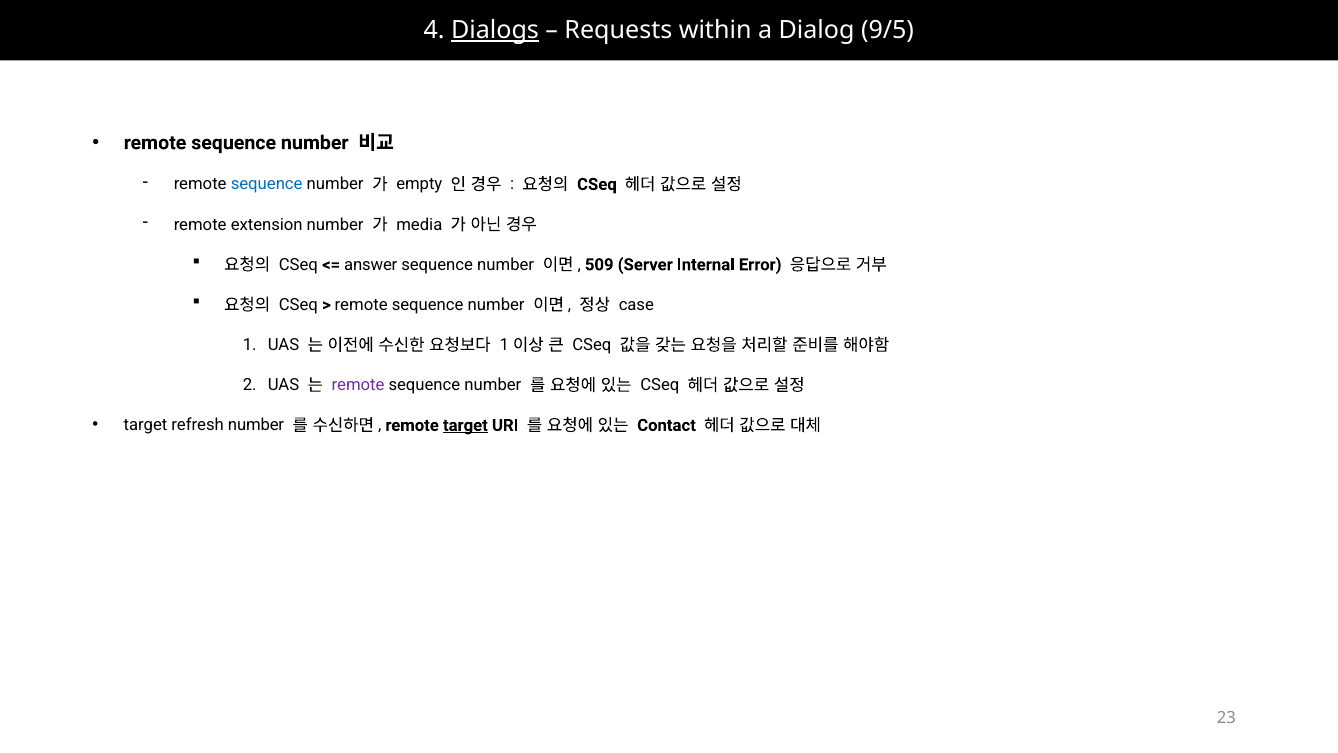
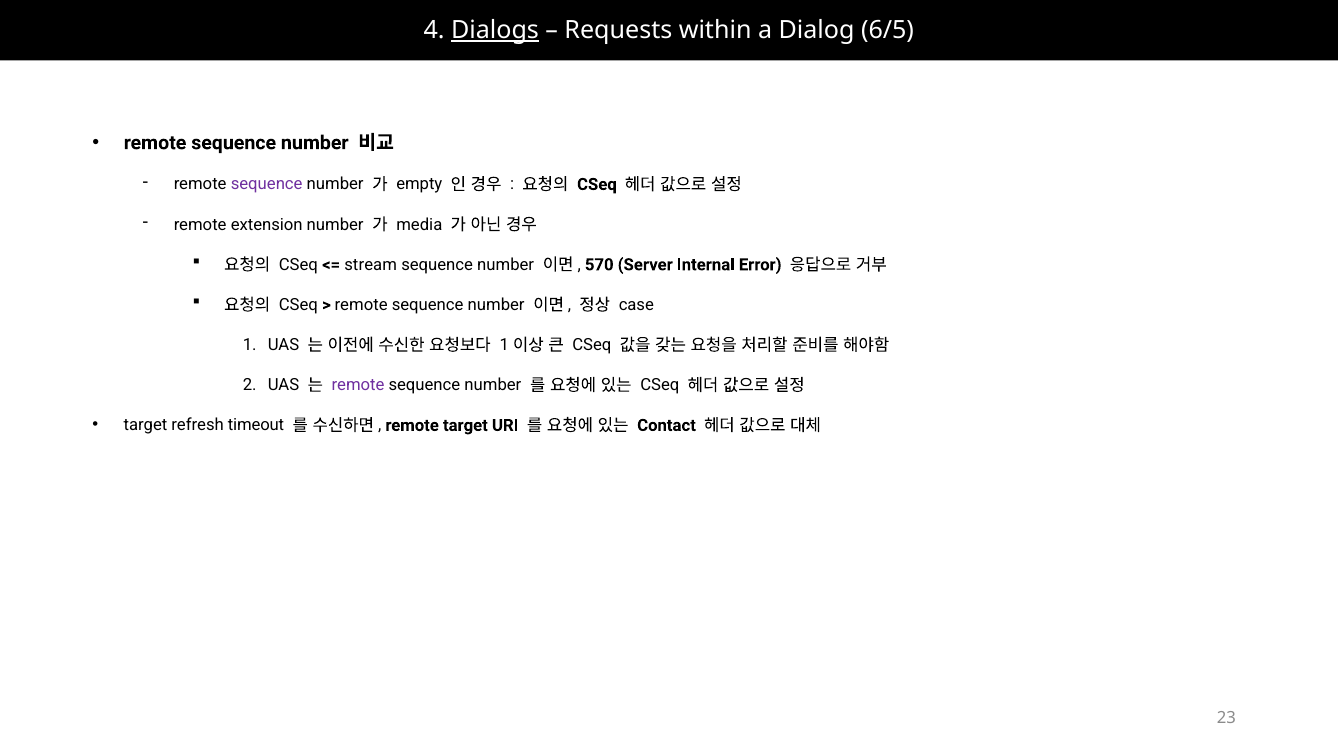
9/5: 9/5 -> 6/5
sequence at (267, 184) colour: blue -> purple
answer: answer -> stream
509: 509 -> 570
refresh number: number -> timeout
target at (465, 425) underline: present -> none
